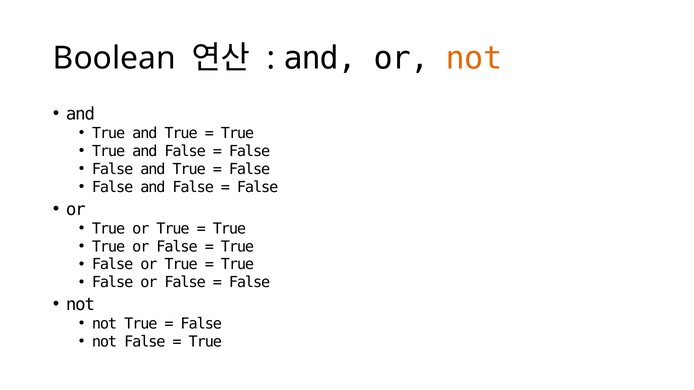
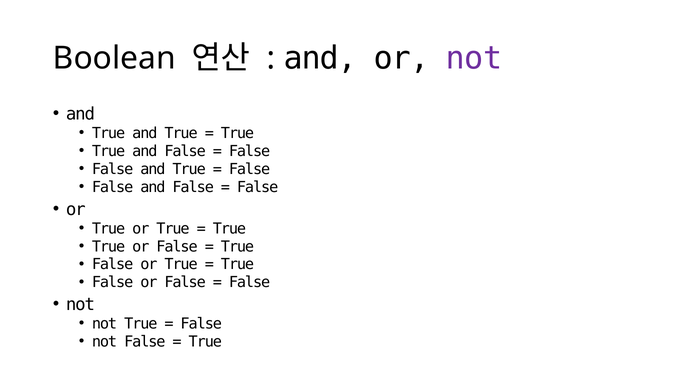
not at (474, 58) colour: orange -> purple
